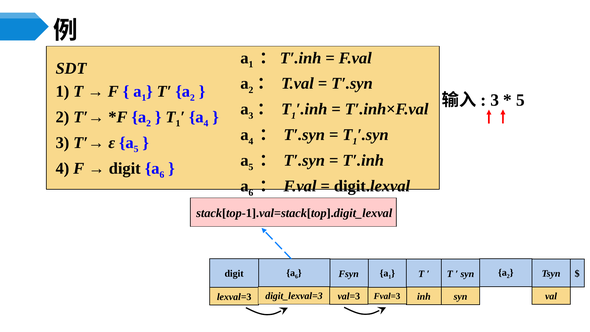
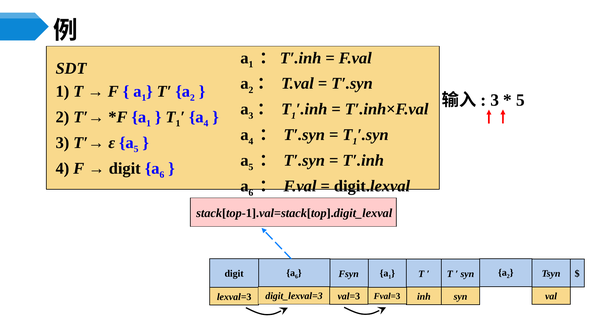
2 at (149, 123): 2 -> 1
